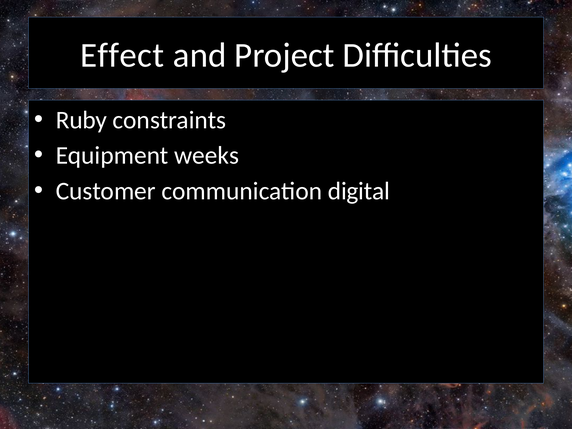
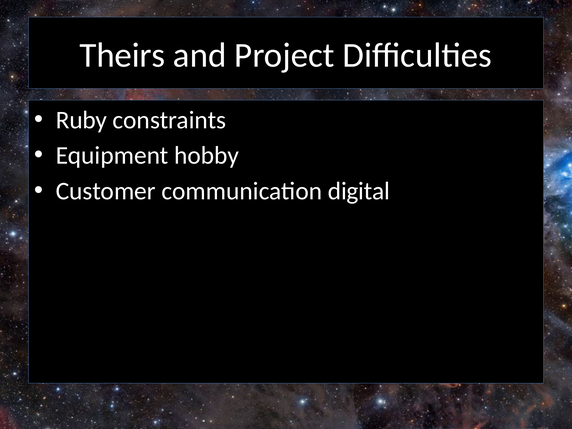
Effect: Effect -> Theirs
weeks: weeks -> hobby
